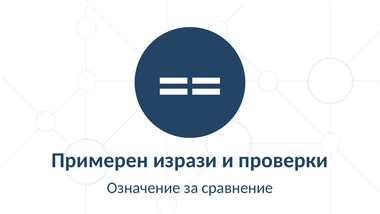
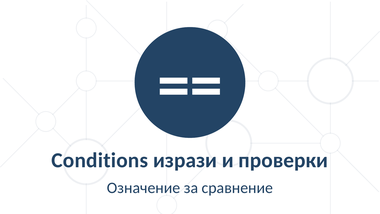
Примерен: Примерен -> Conditions
